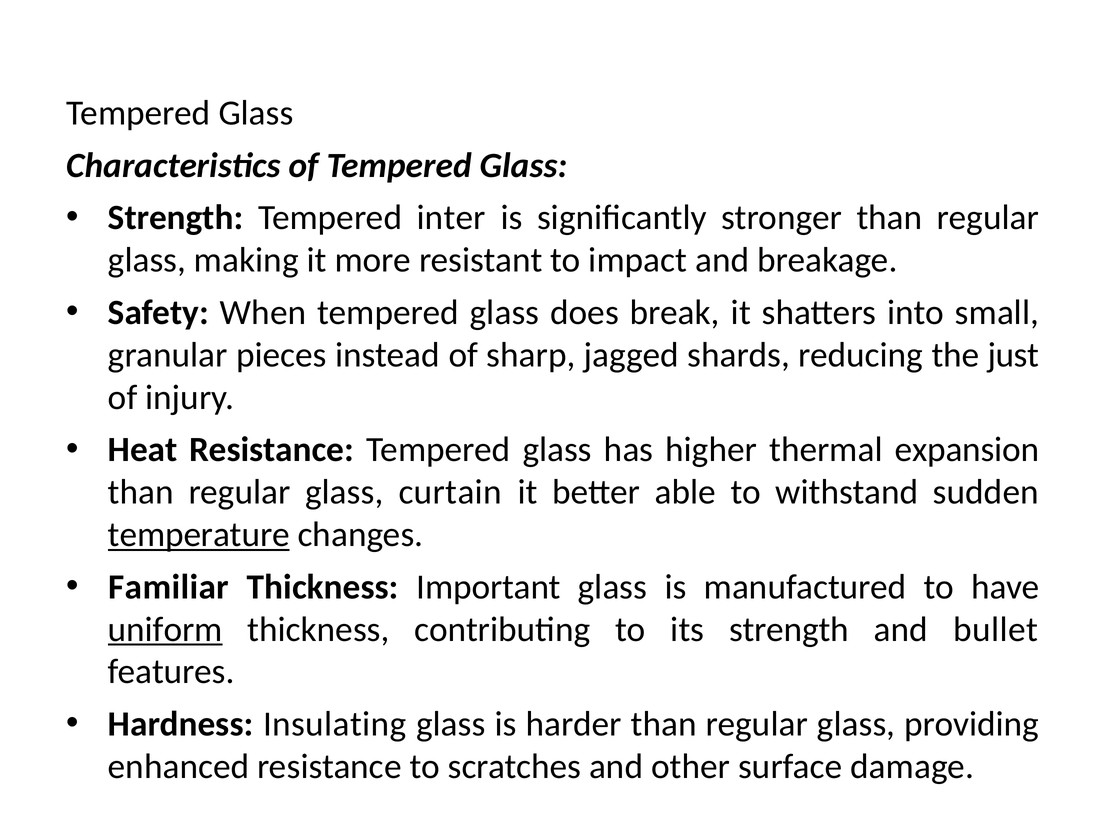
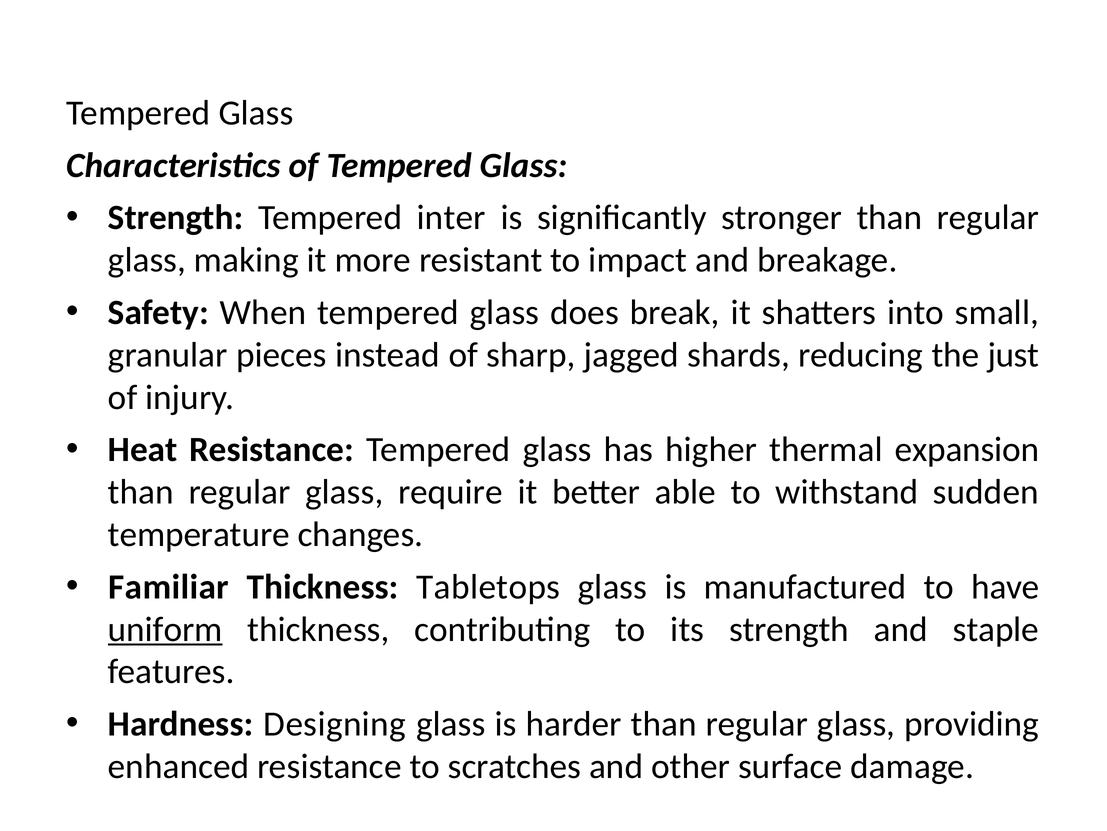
curtain: curtain -> require
temperature underline: present -> none
Important: Important -> Tabletops
bullet: bullet -> staple
Insulating: Insulating -> Designing
